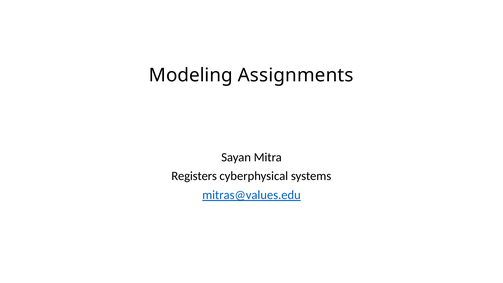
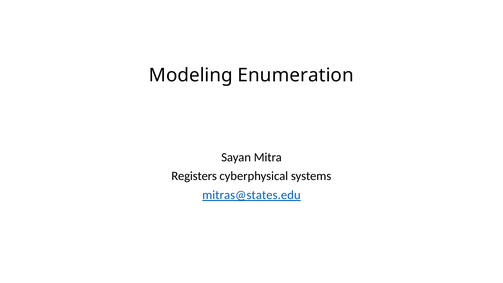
Assignments: Assignments -> Enumeration
mitras@values.edu: mitras@values.edu -> mitras@states.edu
